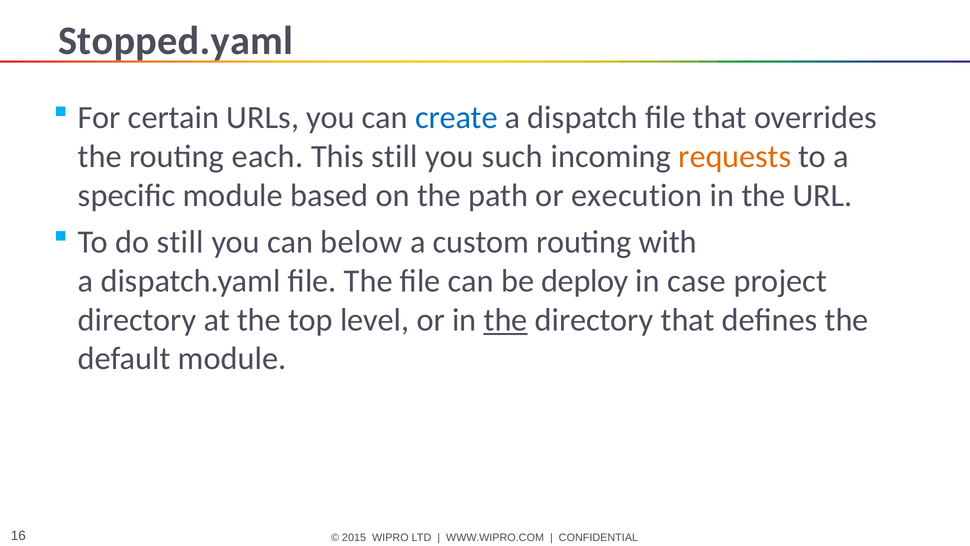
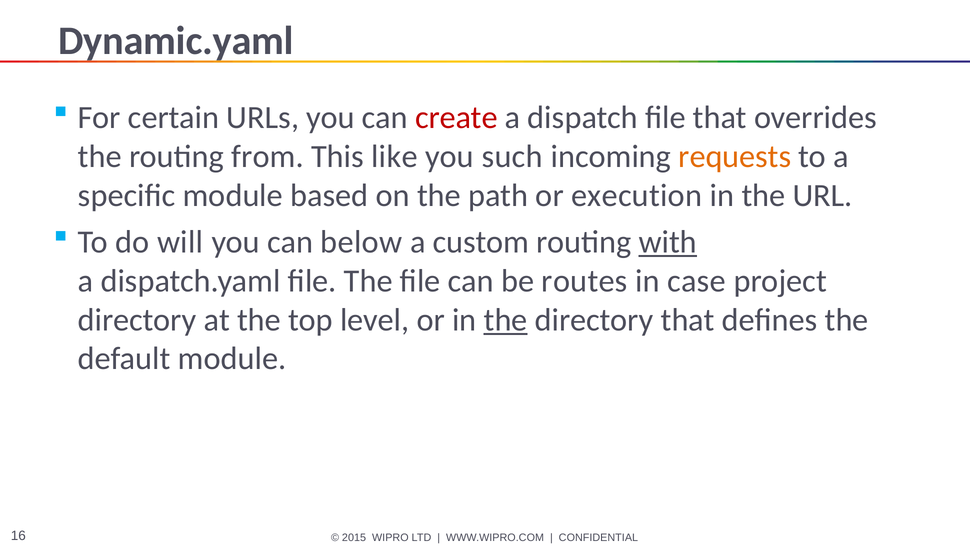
Stopped.yaml: Stopped.yaml -> Dynamic.yaml
create colour: blue -> red
each: each -> from
This still: still -> like
do still: still -> will
with underline: none -> present
deploy: deploy -> routes
